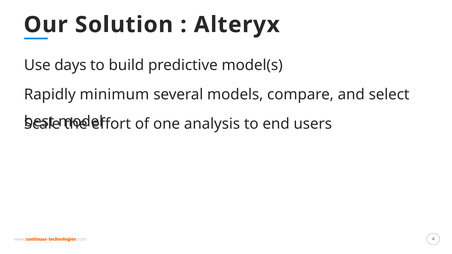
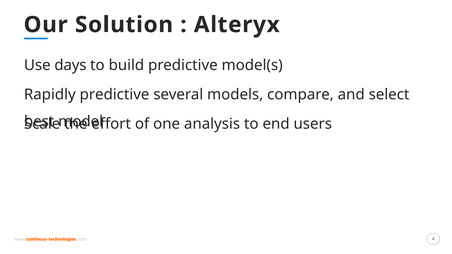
Rapidly minimum: minimum -> predictive
